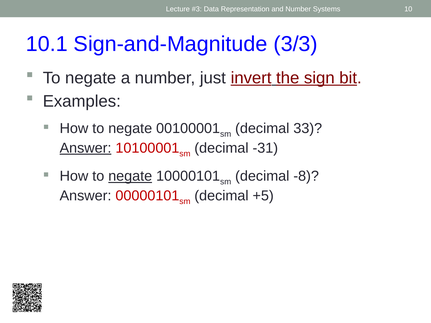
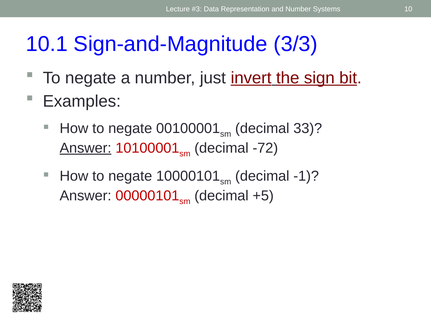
-31: -31 -> -72
negate at (130, 176) underline: present -> none
-8: -8 -> -1
